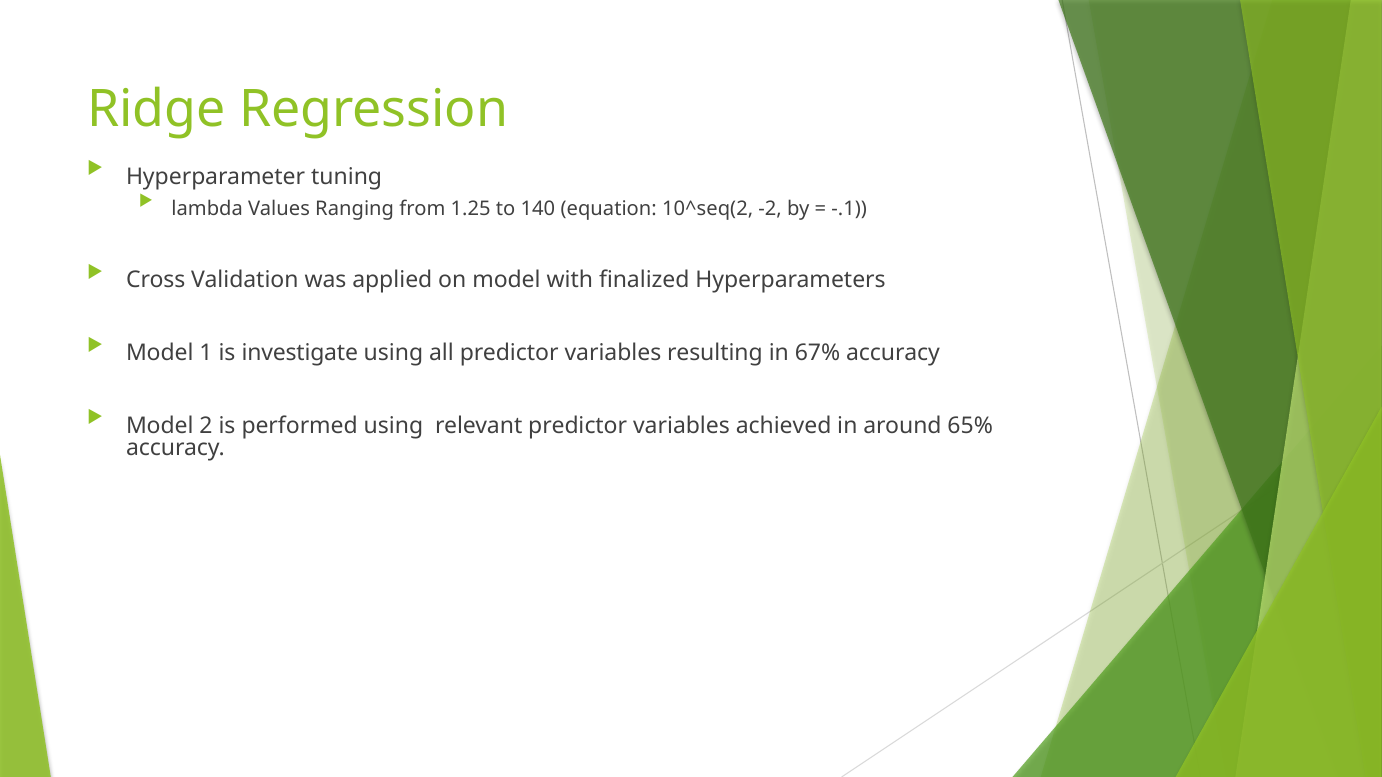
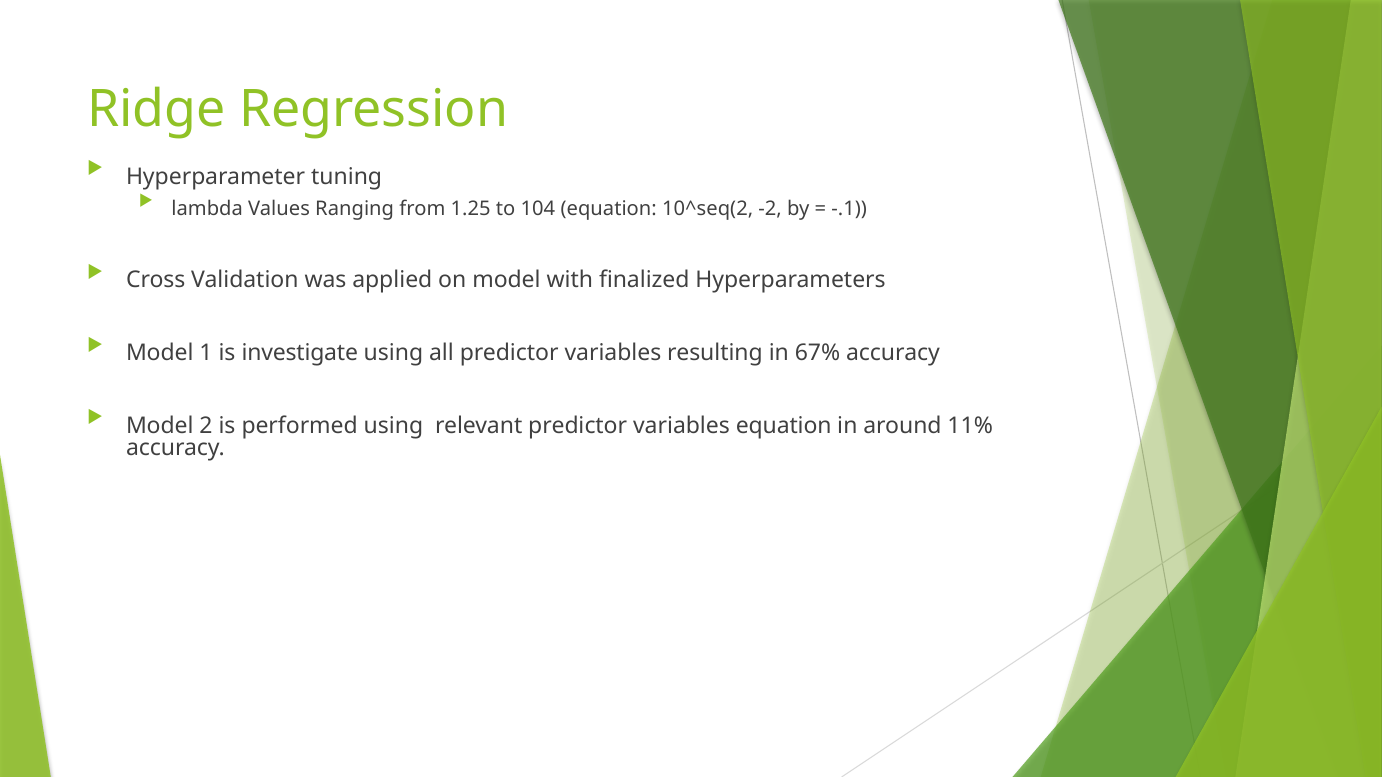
140: 140 -> 104
variables achieved: achieved -> equation
65%: 65% -> 11%
